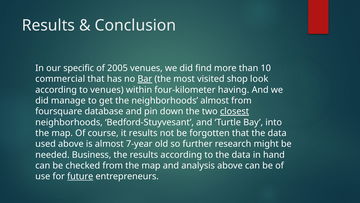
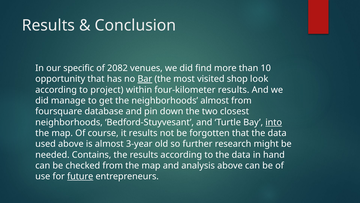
2005: 2005 -> 2082
commercial: commercial -> opportunity
to venues: venues -> project
four-kilometer having: having -> results
closest underline: present -> none
into underline: none -> present
7-year: 7-year -> 3-year
Business: Business -> Contains
